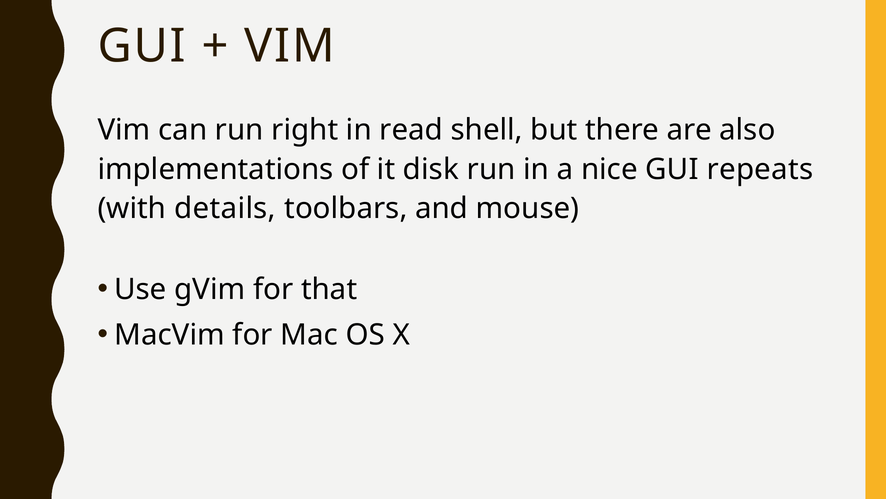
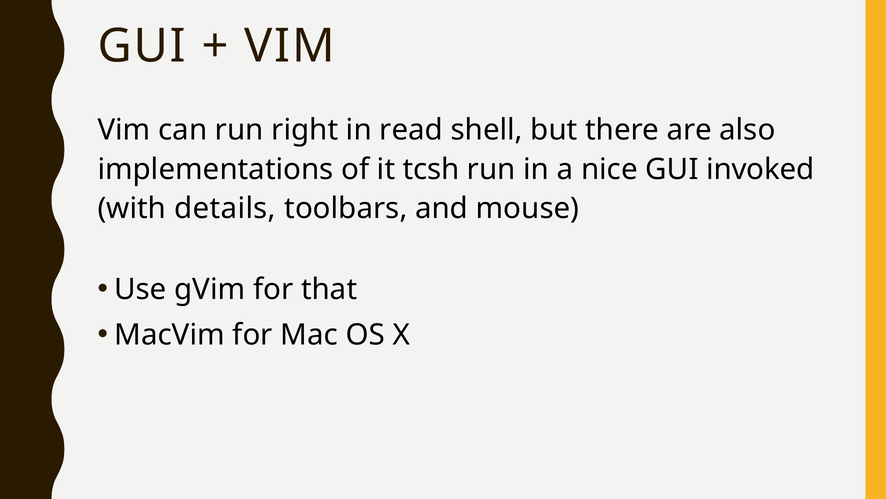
disk: disk -> tcsh
repeats: repeats -> invoked
